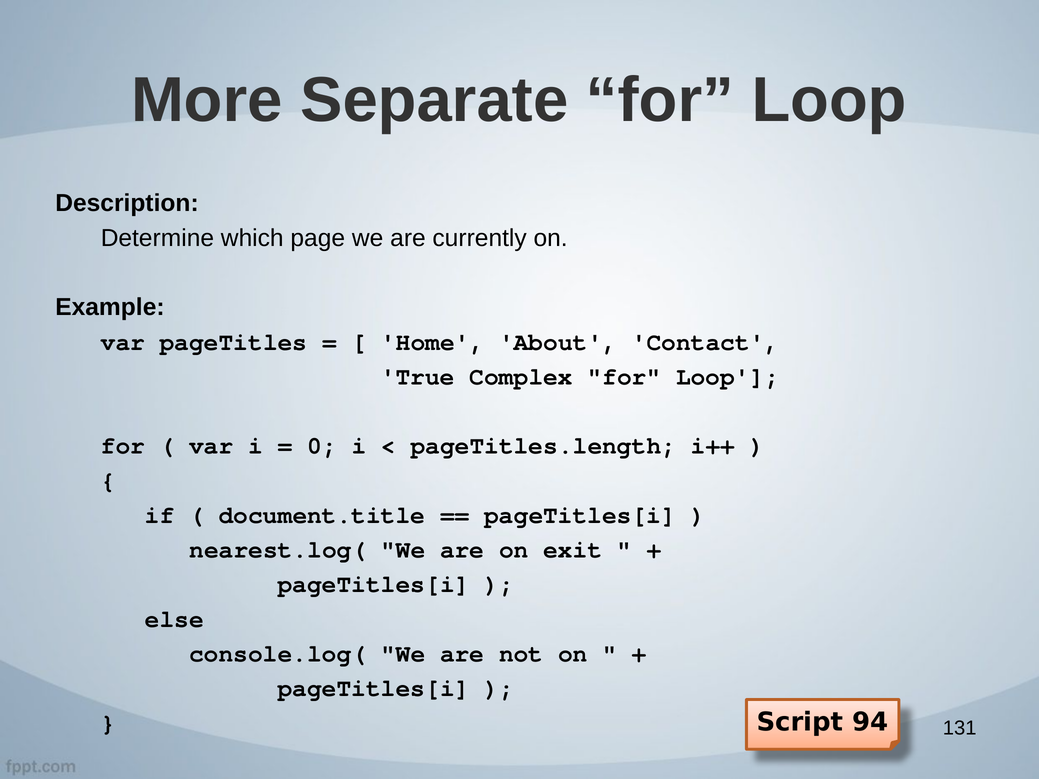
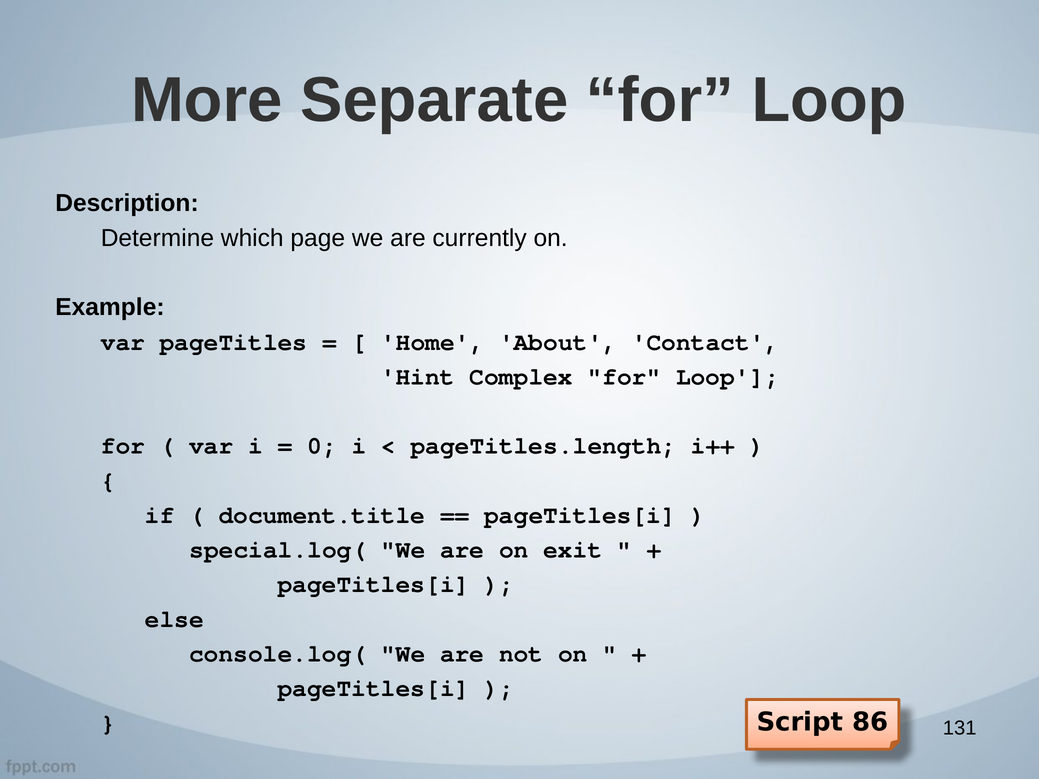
True: True -> Hint
nearest.log(: nearest.log( -> special.log(
94: 94 -> 86
